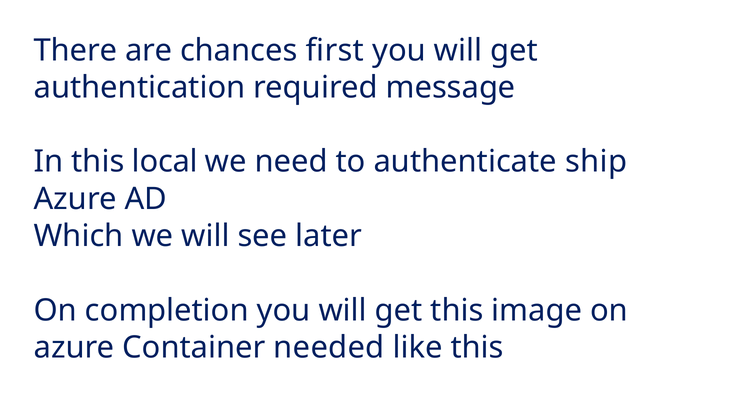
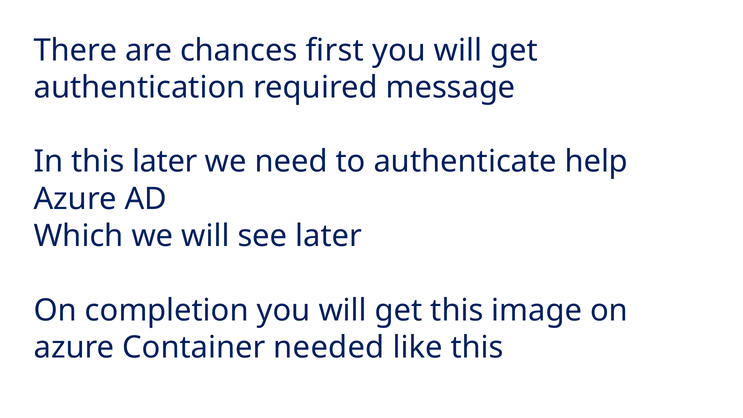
this local: local -> later
ship: ship -> help
